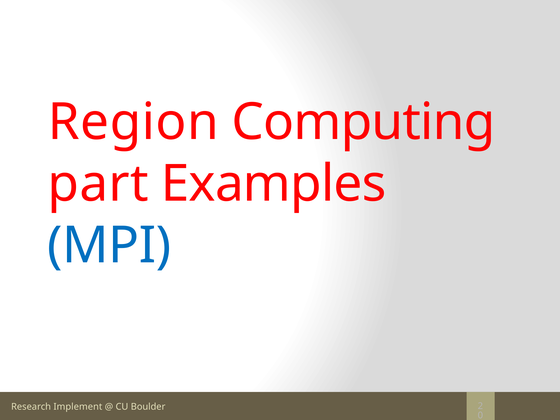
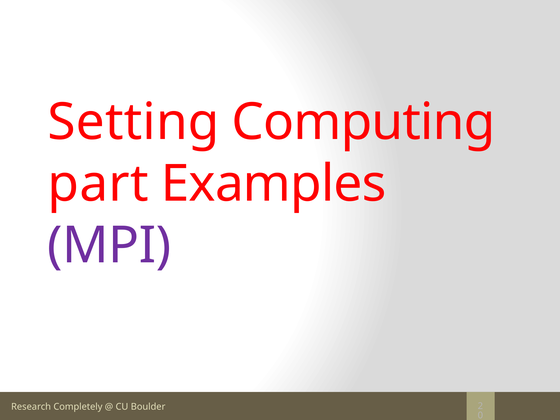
Region: Region -> Setting
MPI colour: blue -> purple
Implement: Implement -> Completely
